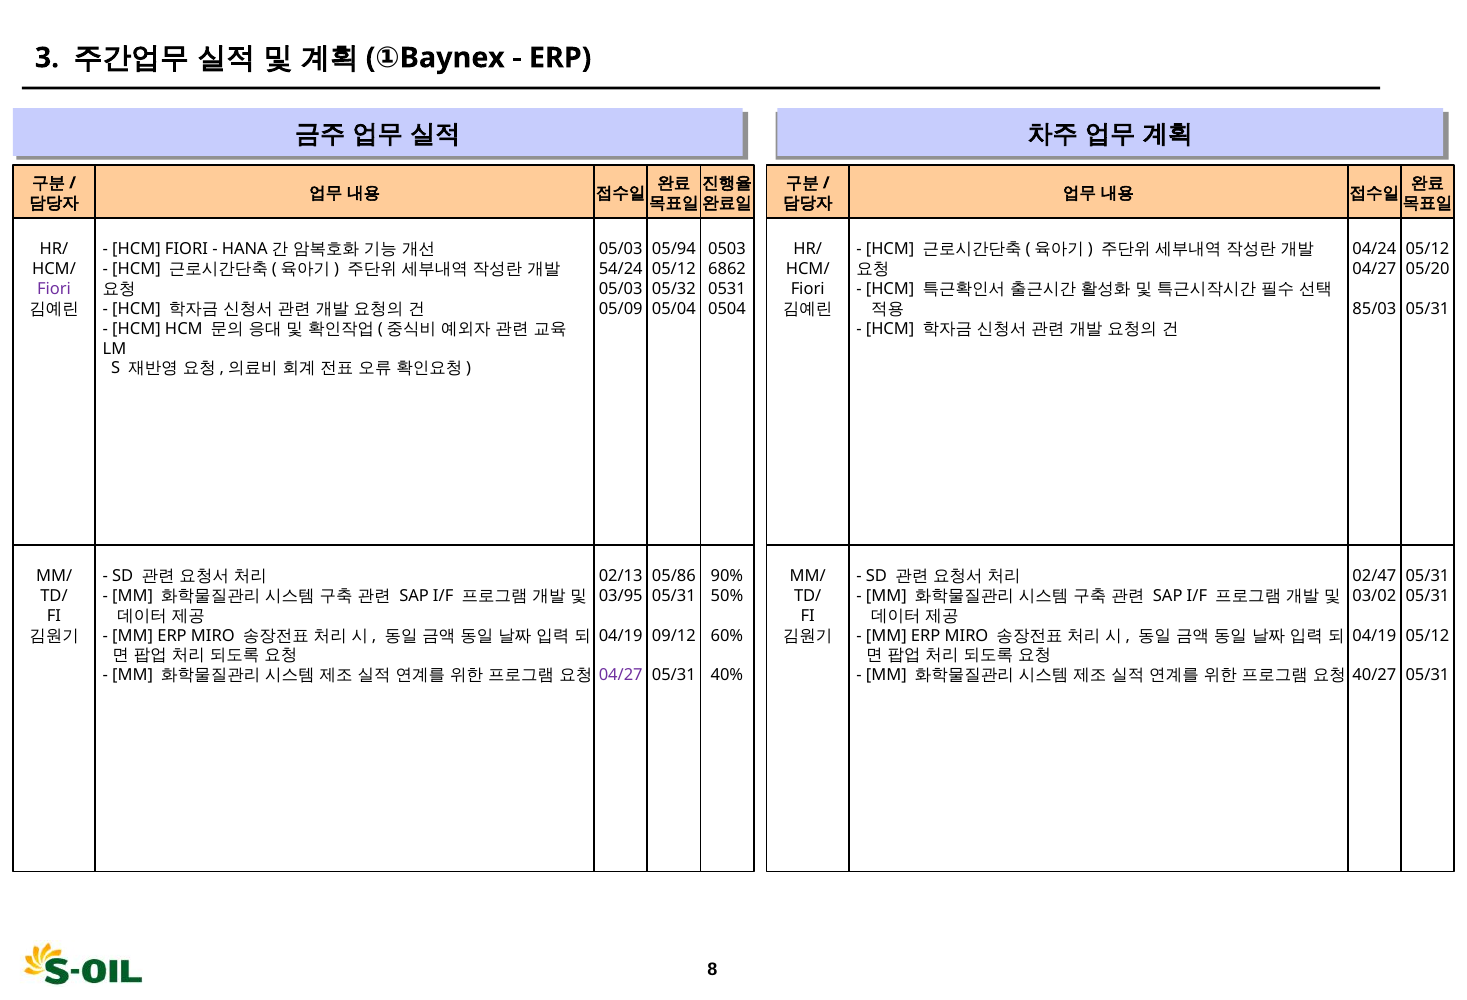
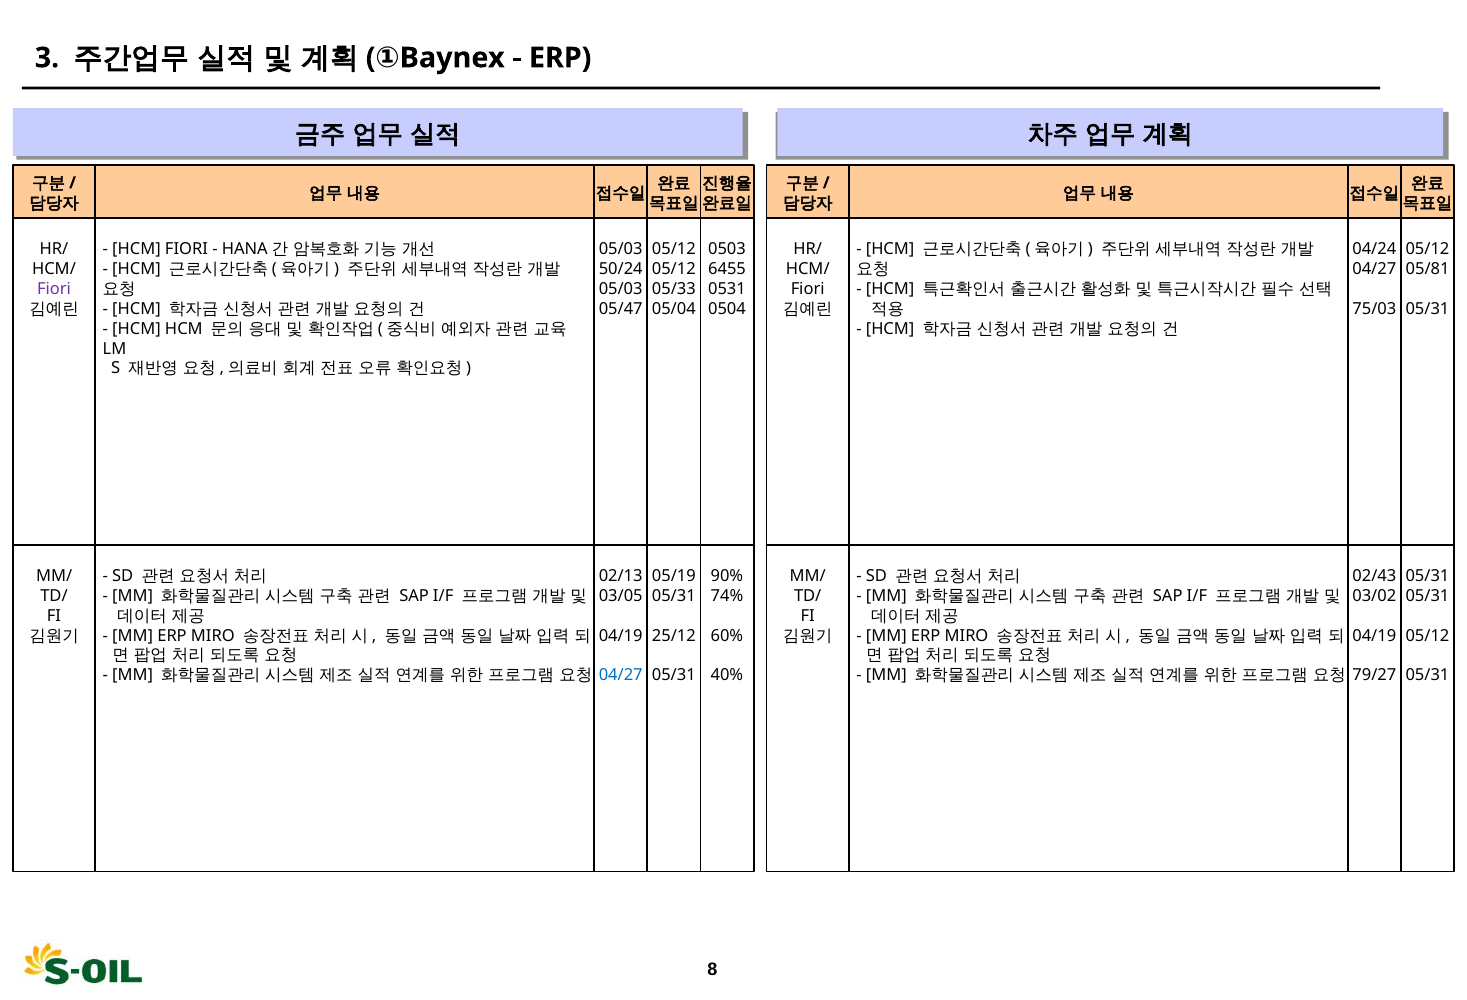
05/94 at (674, 249): 05/94 -> 05/12
54/24: 54/24 -> 50/24
6862: 6862 -> 6455
05/20: 05/20 -> 05/81
05/32: 05/32 -> 05/33
05/09: 05/09 -> 05/47
85/03: 85/03 -> 75/03
05/86: 05/86 -> 05/19
02/47: 02/47 -> 02/43
03/95: 03/95 -> 03/05
50%: 50% -> 74%
09/12: 09/12 -> 25/12
04/27 at (621, 675) colour: purple -> blue
40/27: 40/27 -> 79/27
